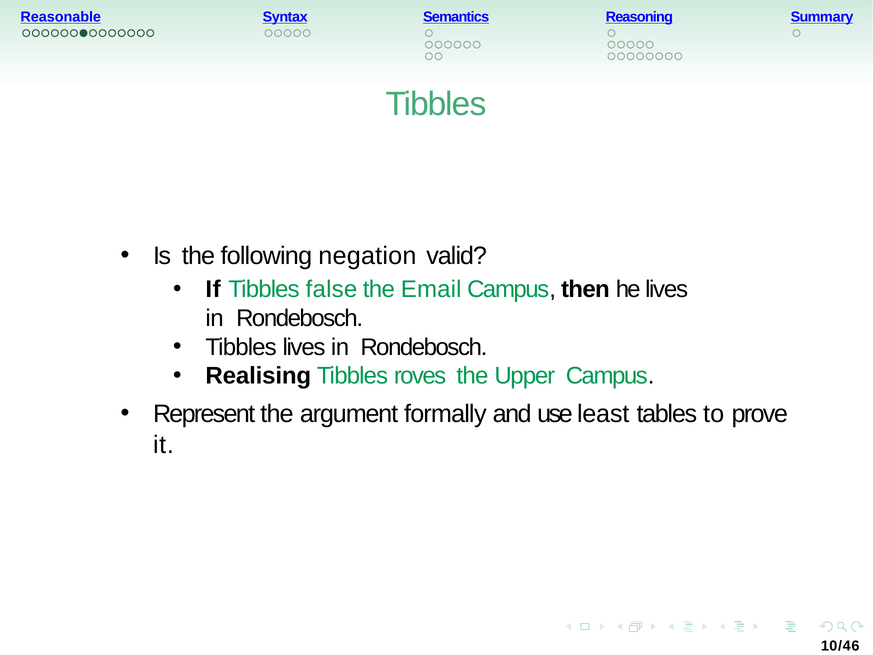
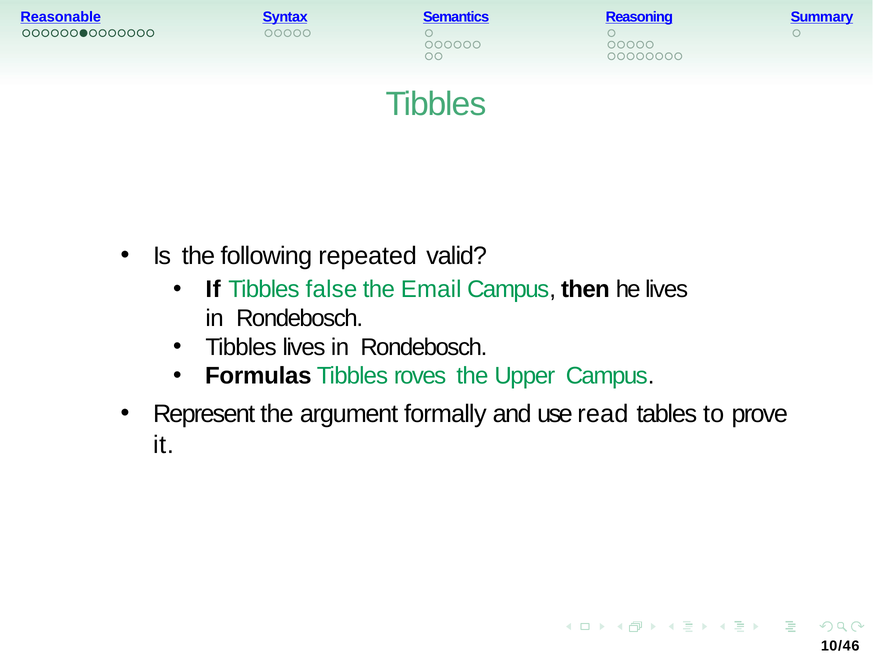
negation: negation -> repeated
Realising: Realising -> Formulas
least: least -> read
